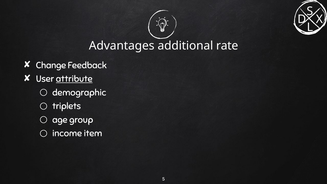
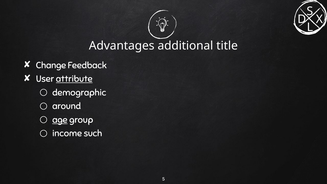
rate: rate -> title
triplets: triplets -> around
age underline: none -> present
item: item -> such
